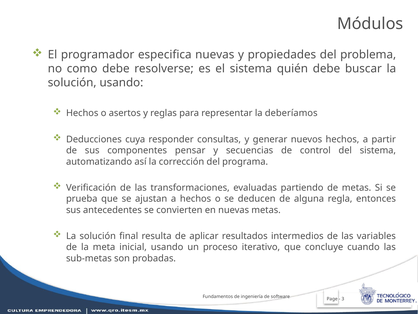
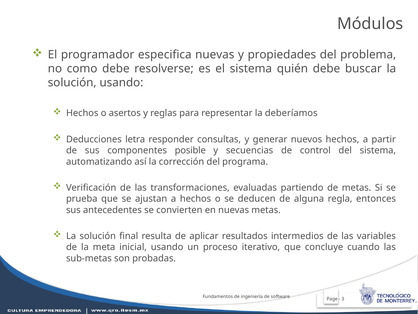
cuya: cuya -> letra
pensar: pensar -> posible
